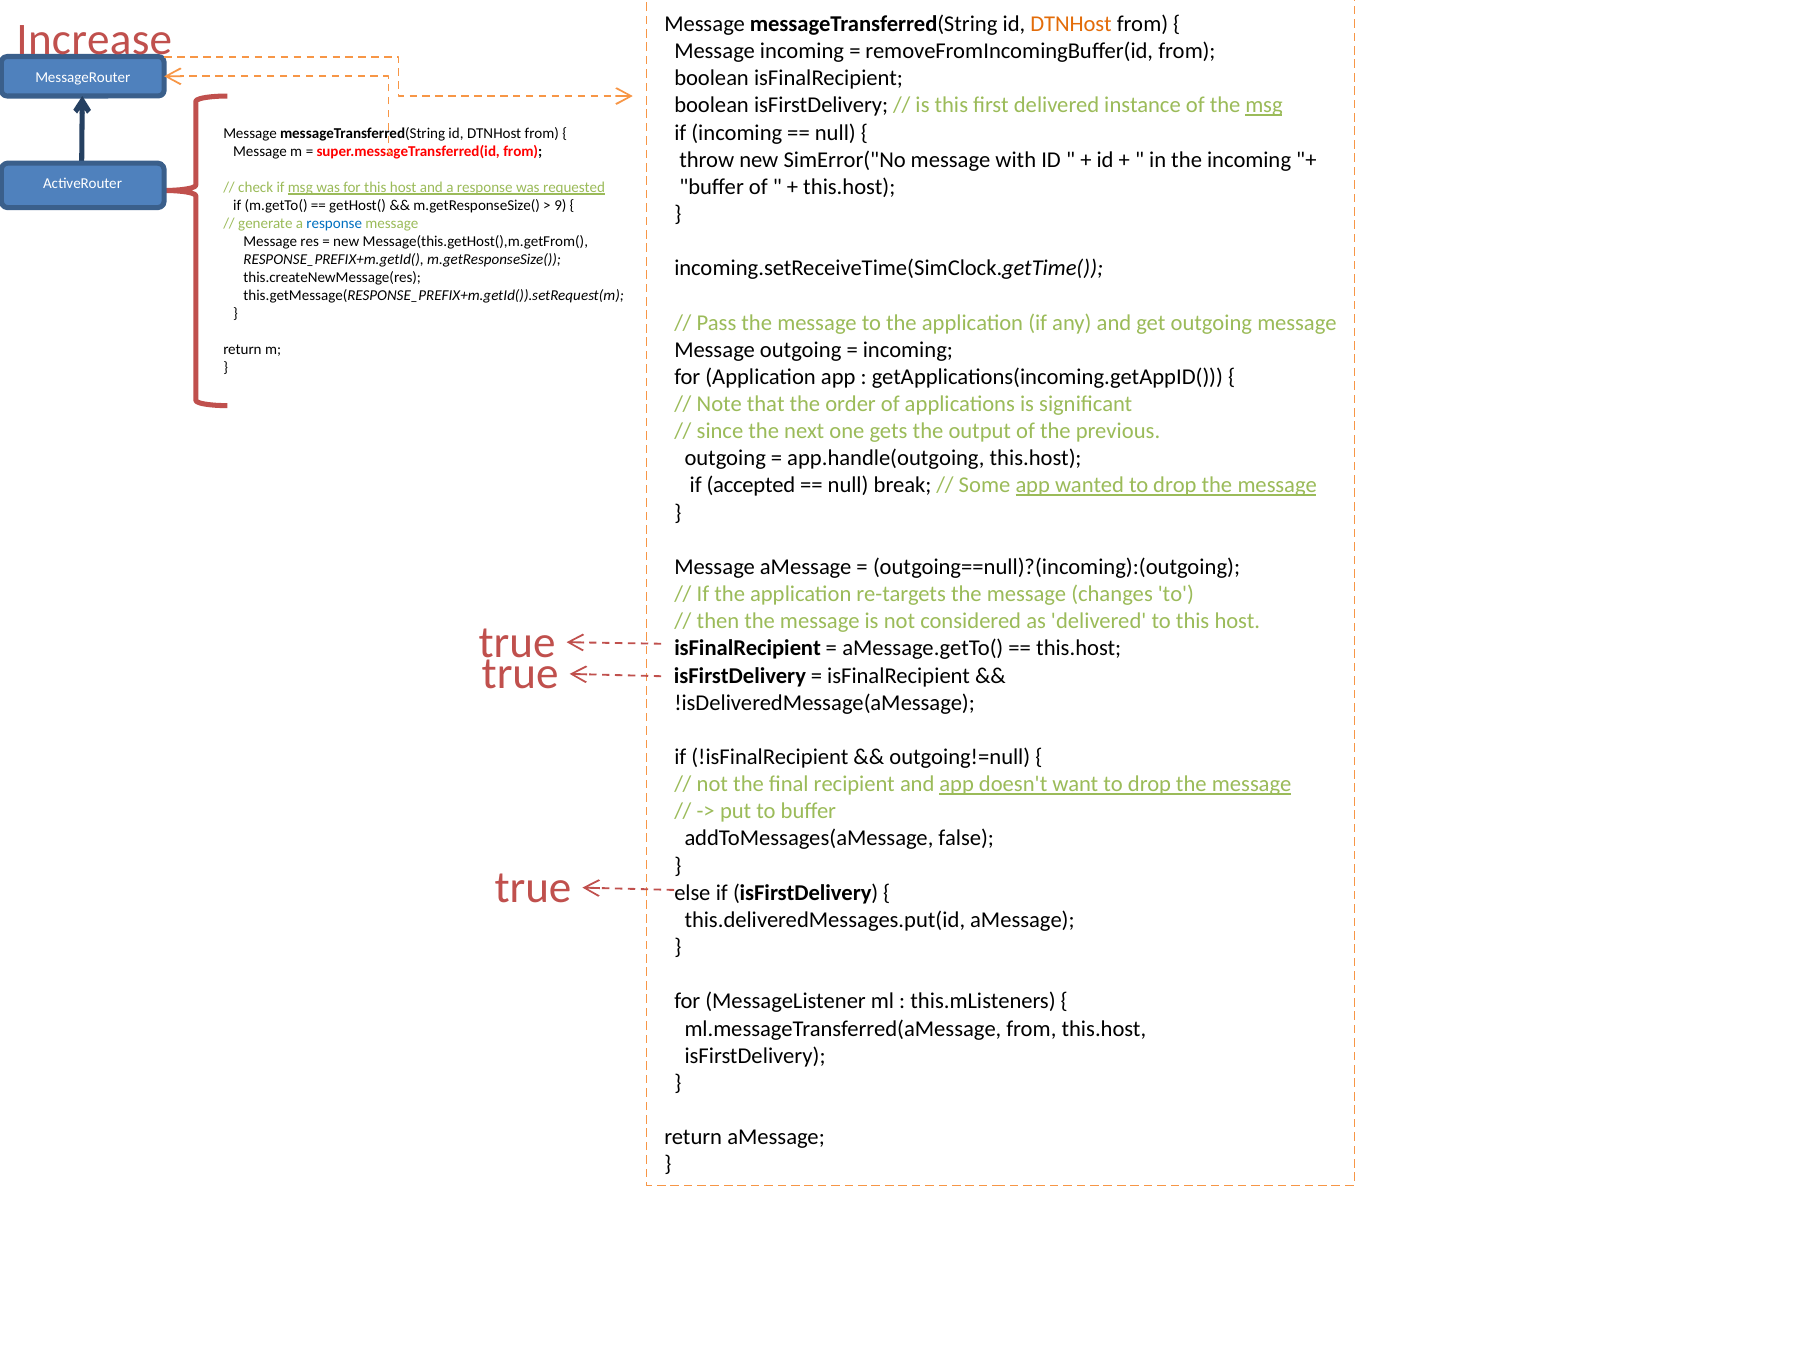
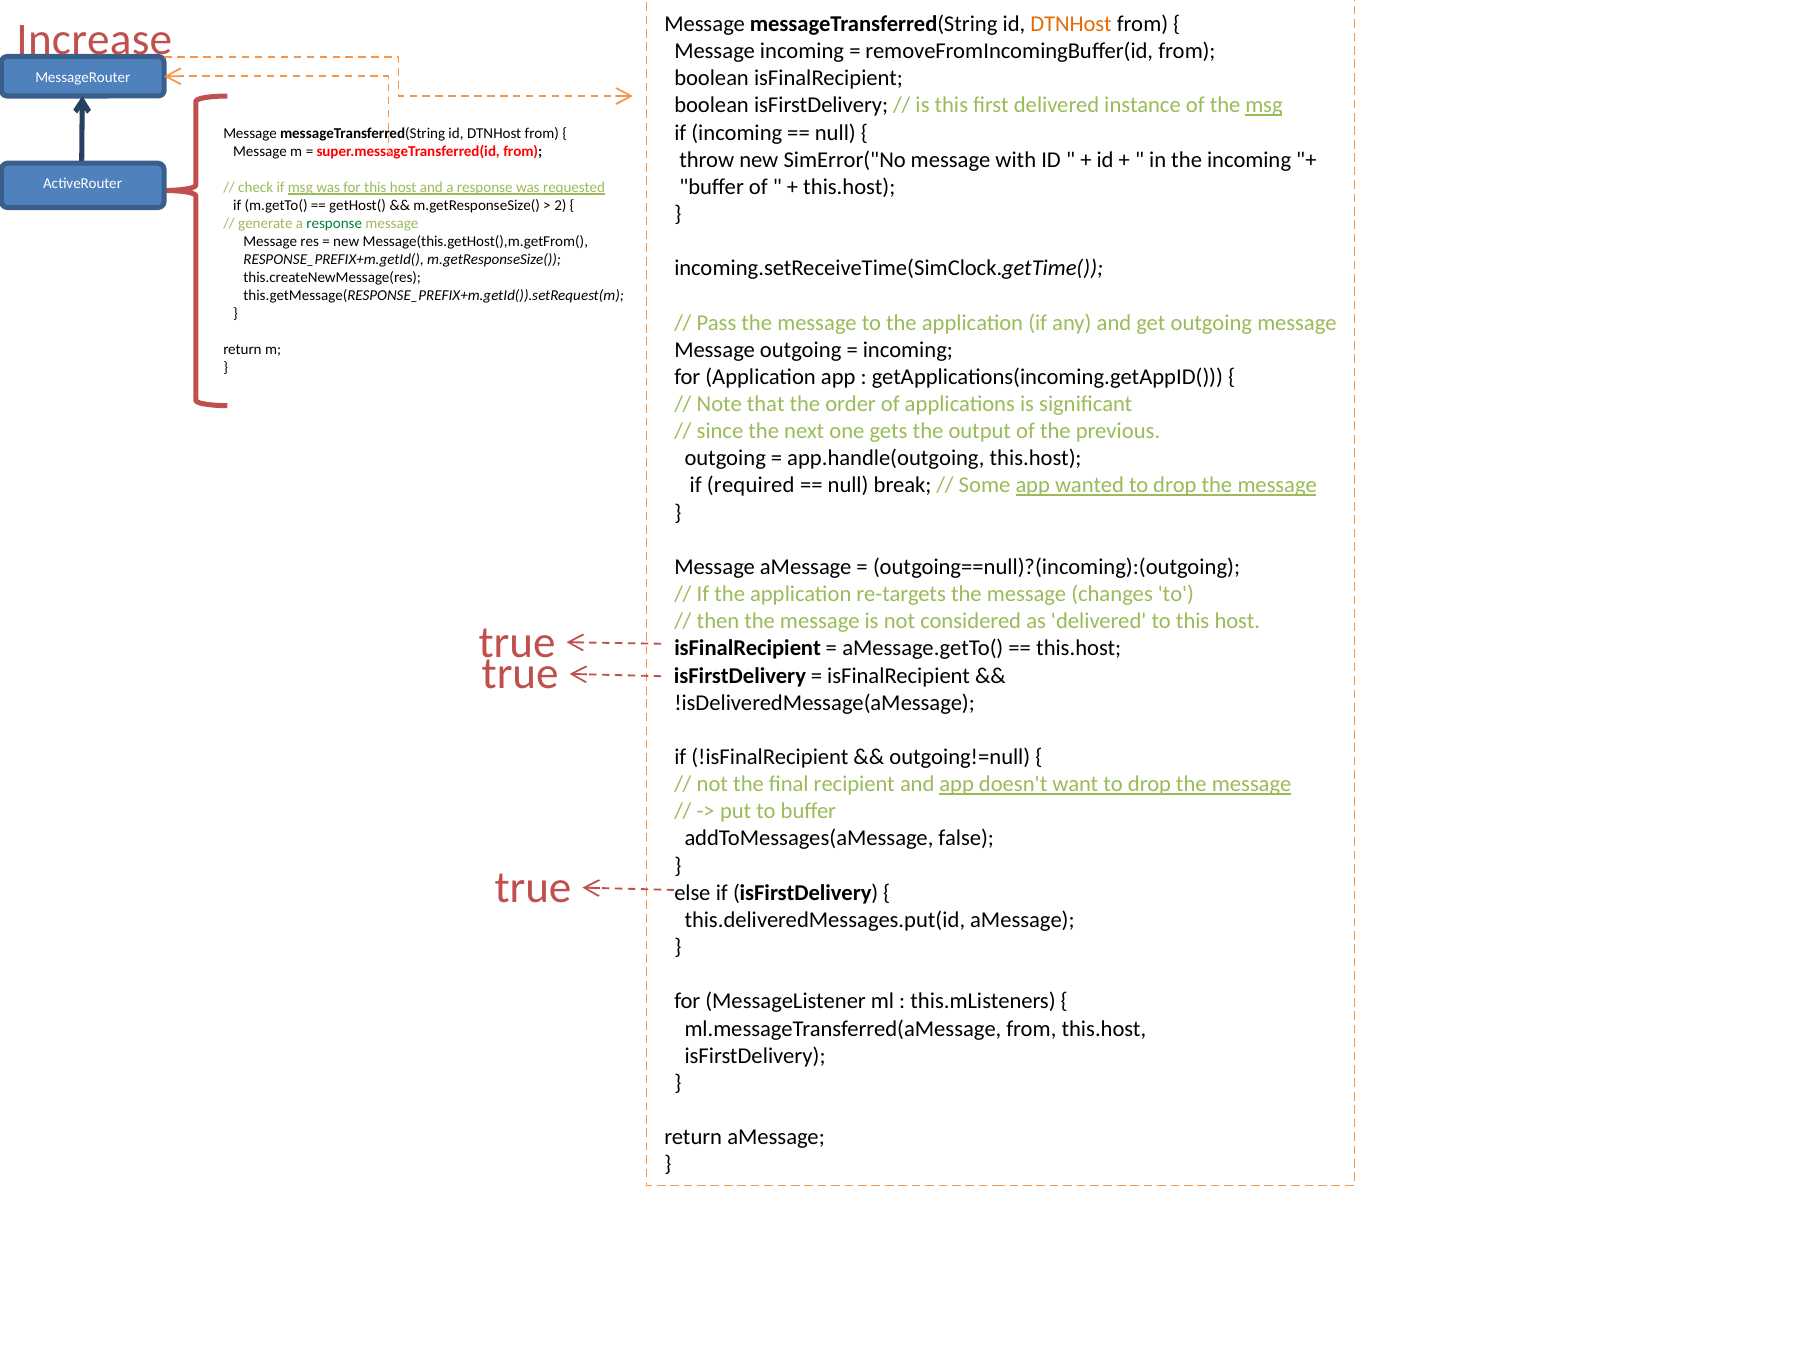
9: 9 -> 2
response at (334, 223) colour: blue -> green
accepted: accepted -> required
